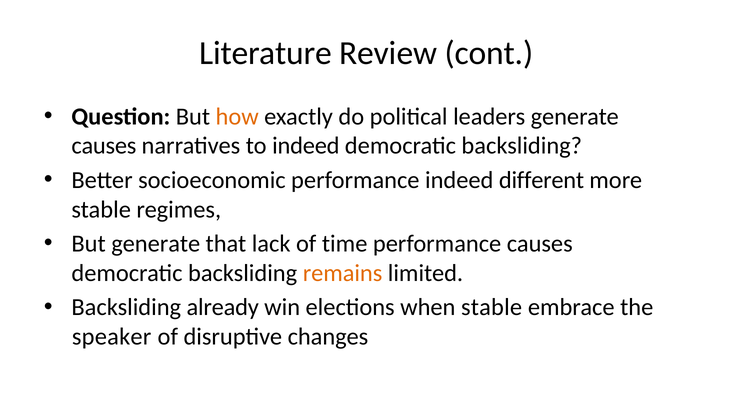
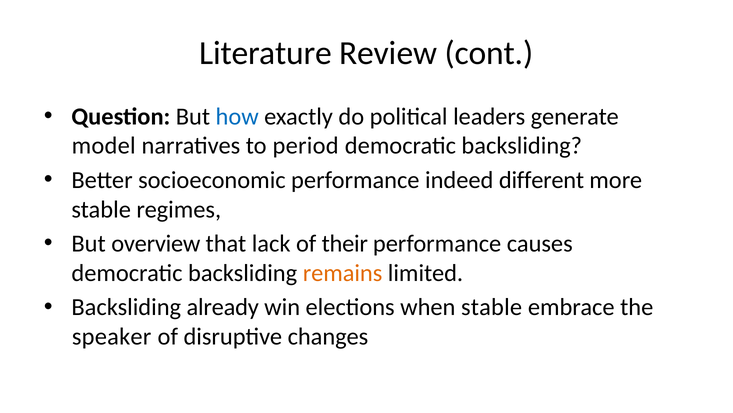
how colour: orange -> blue
causes at (104, 146): causes -> model
to indeed: indeed -> period
But generate: generate -> overview
time: time -> their
